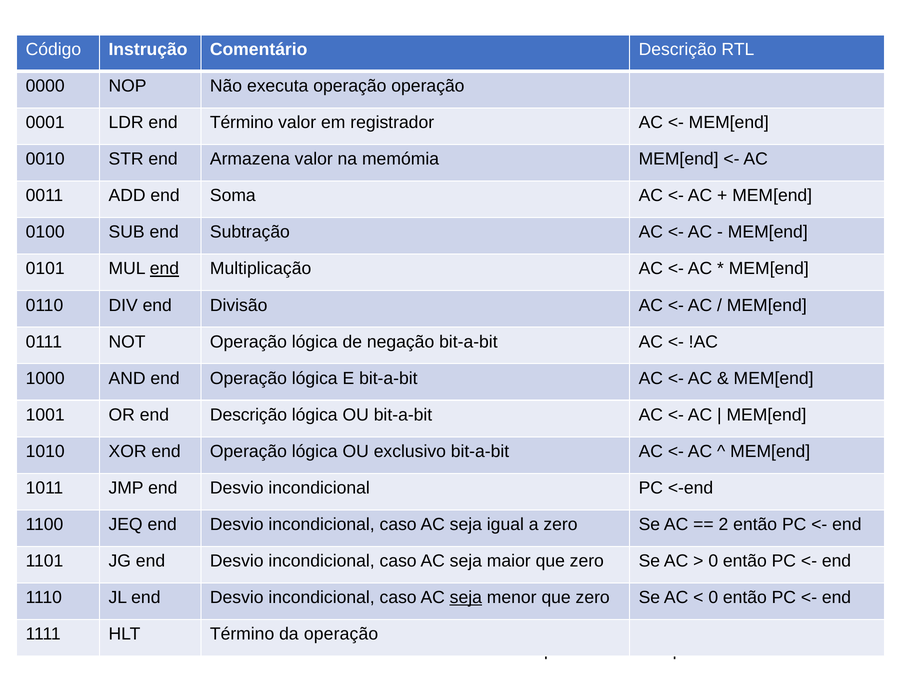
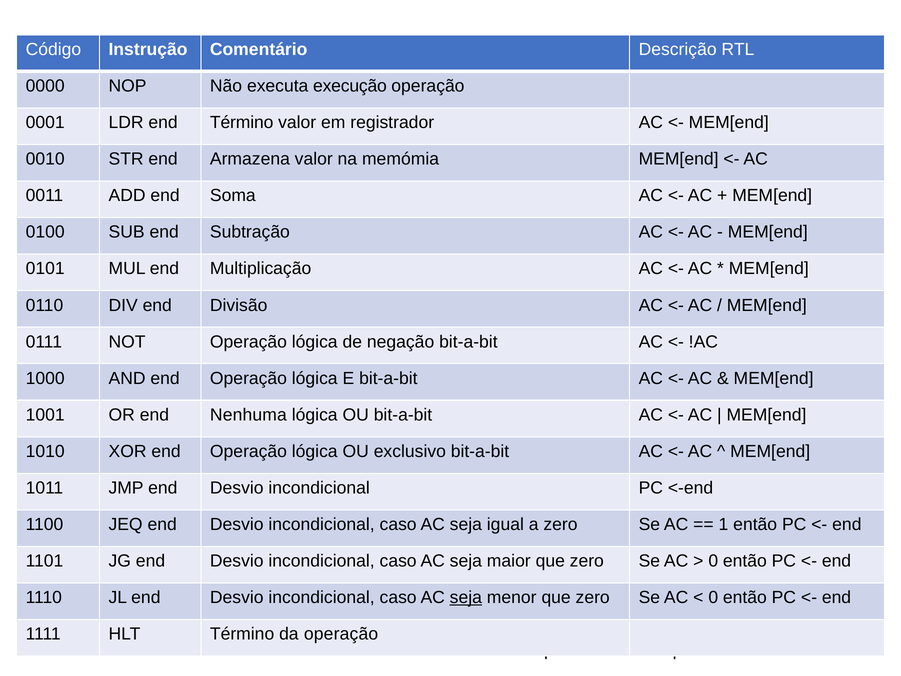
executa operação: operação -> execução
end at (164, 269) underline: present -> none
end Descrição: Descrição -> Nenhuma
2: 2 -> 1
